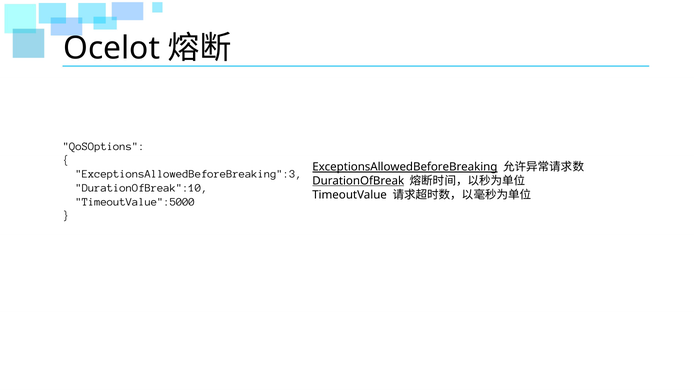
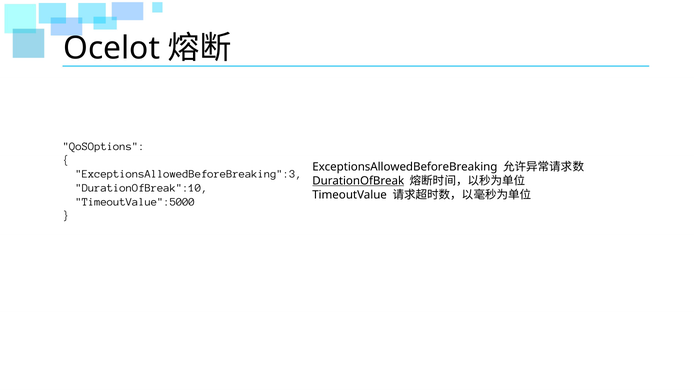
ExceptionsAllowedBeforeBreaking underline: present -> none
